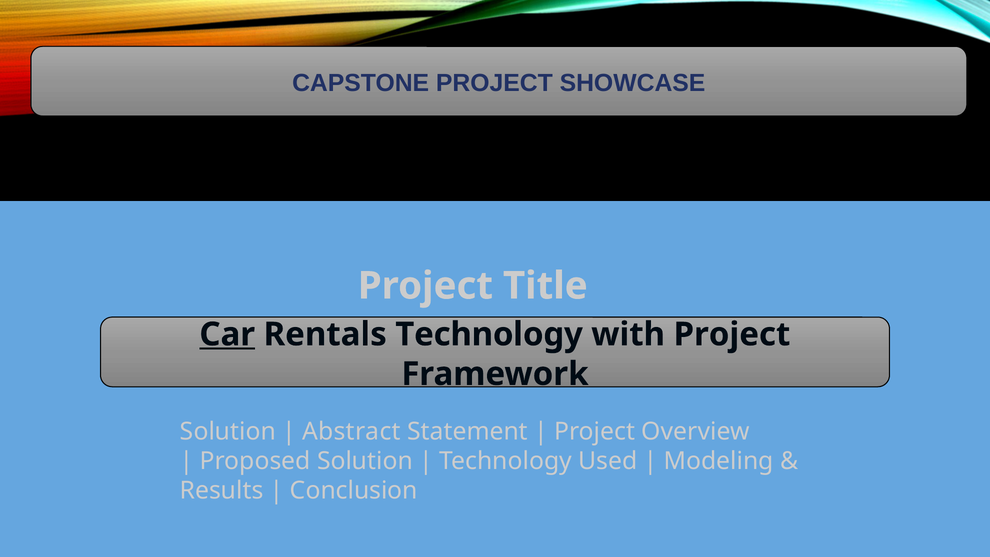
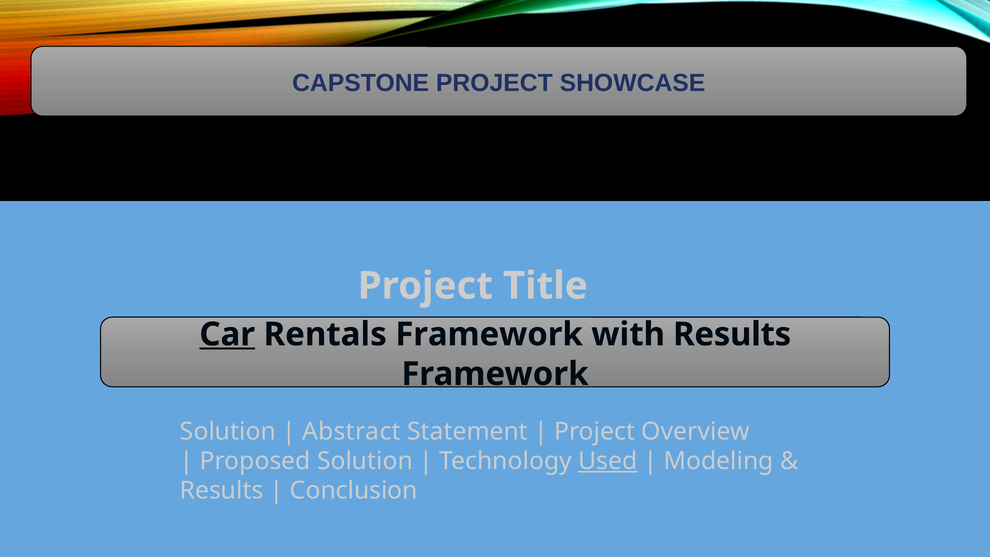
Rentals Technology: Technology -> Framework
with Project: Project -> Results
Used underline: none -> present
